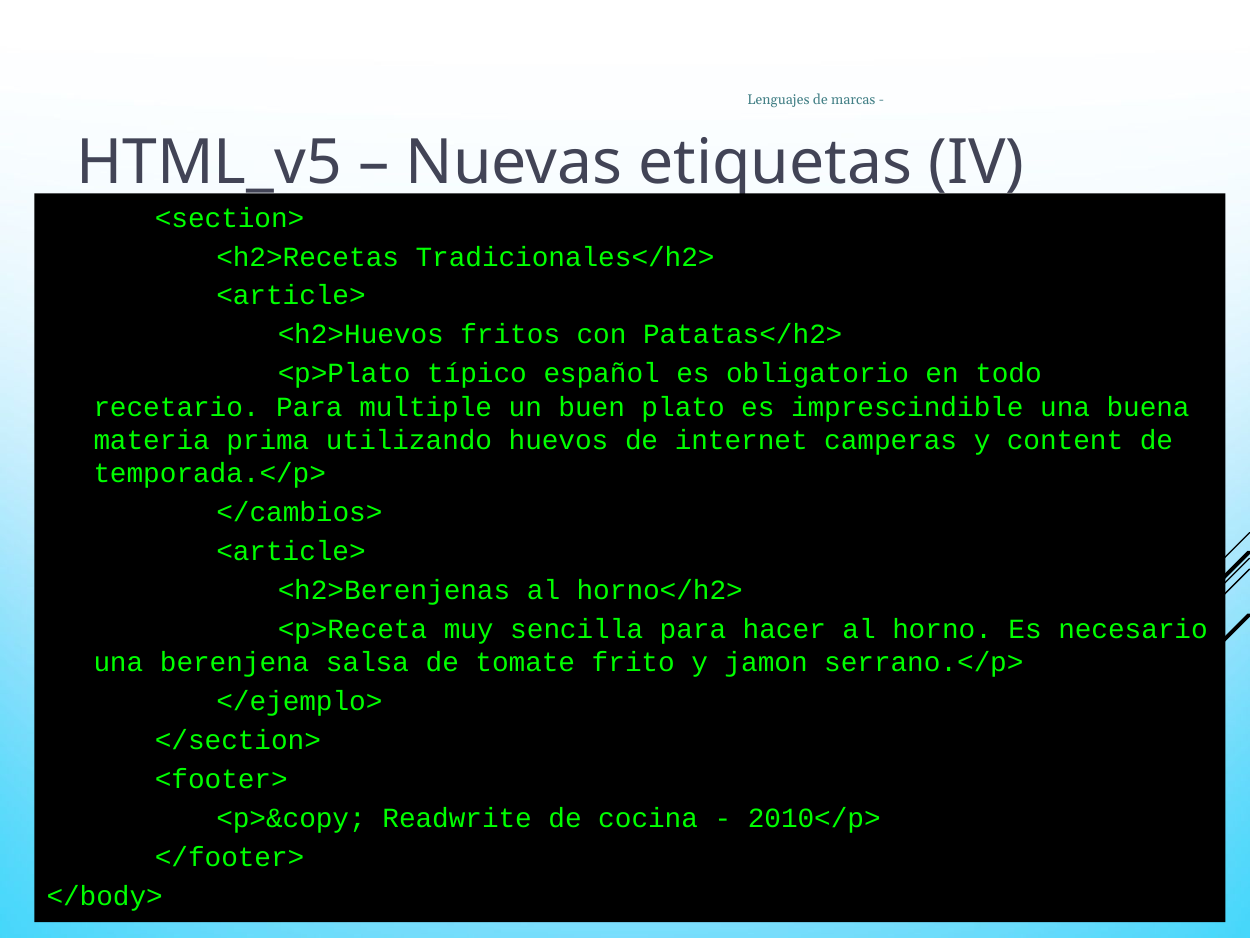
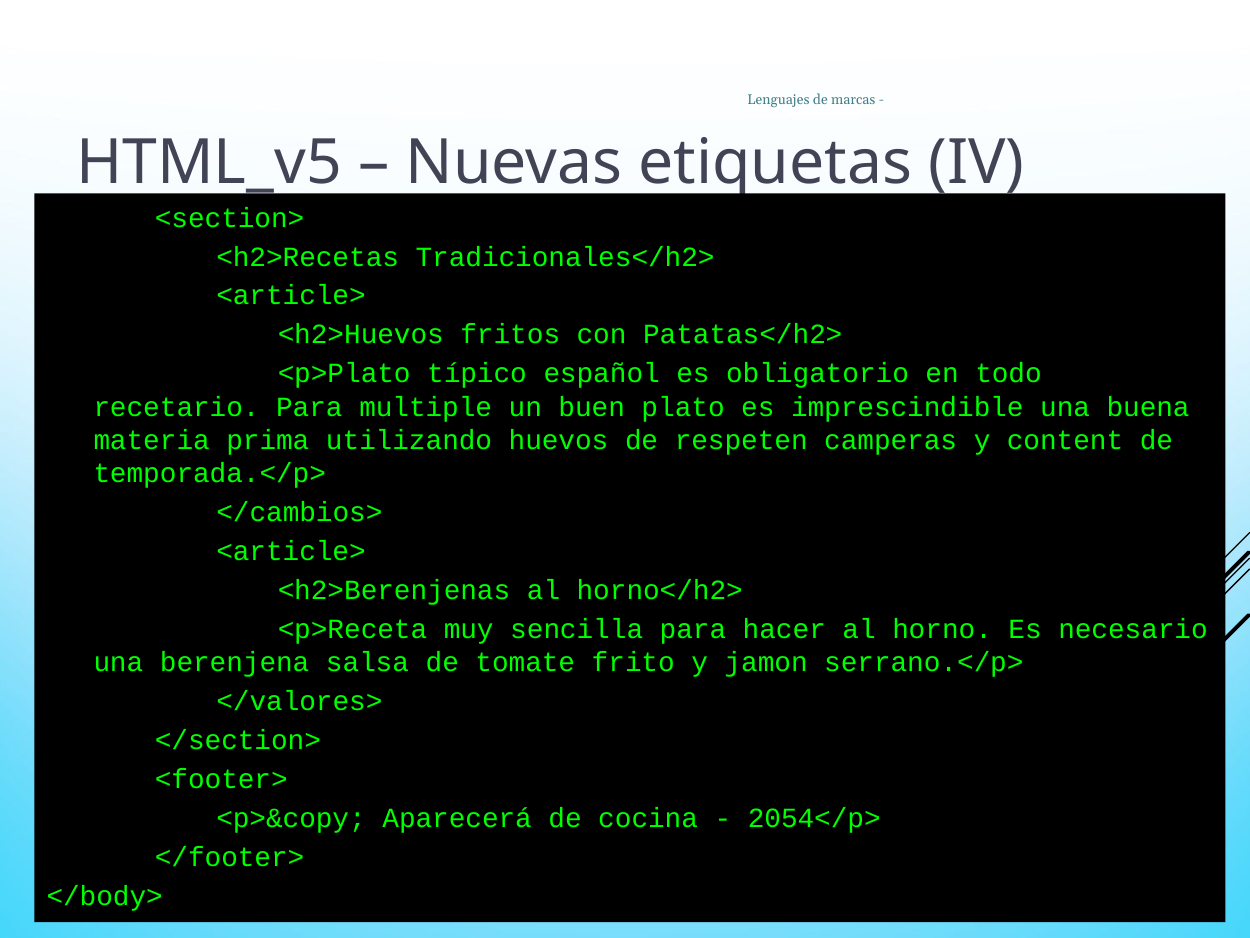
internet: internet -> respeten
</ejemplo>: </ejemplo> -> </valores>
Readwrite: Readwrite -> Aparecerá
2010</p>: 2010</p> -> 2054</p>
